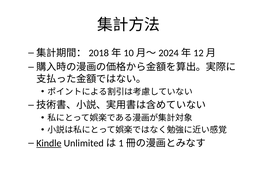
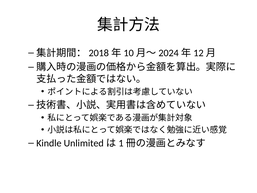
Kindle underline: present -> none
